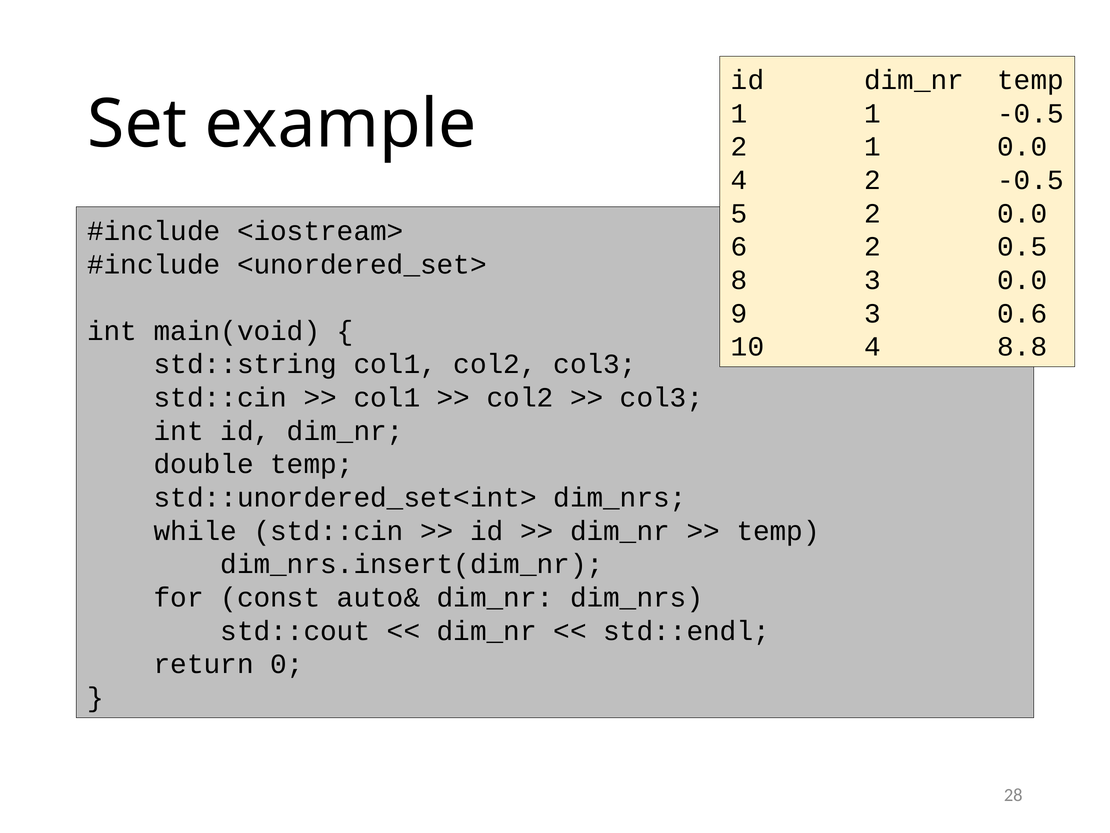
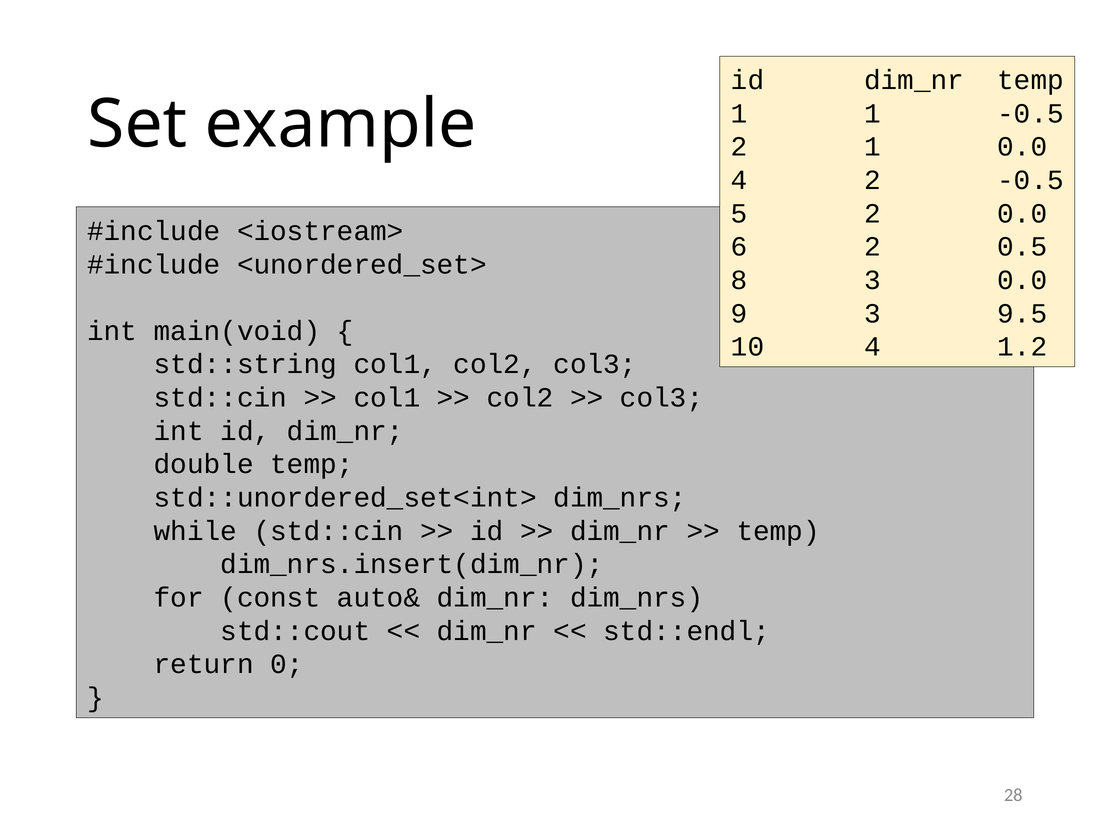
0.6: 0.6 -> 9.5
8.8: 8.8 -> 1.2
